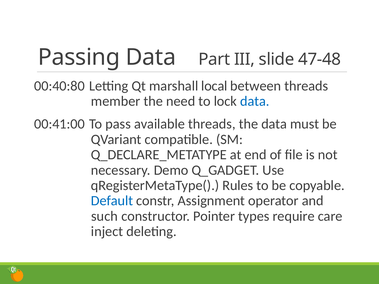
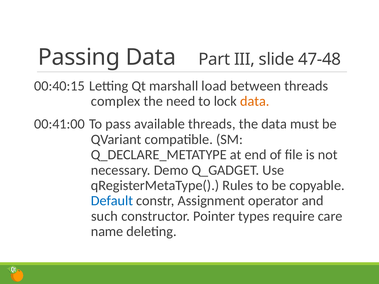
00:40:80: 00:40:80 -> 00:40:15
local: local -> load
member: member -> complex
data at (255, 101) colour: blue -> orange
inject: inject -> name
